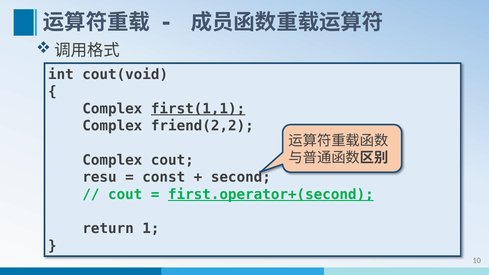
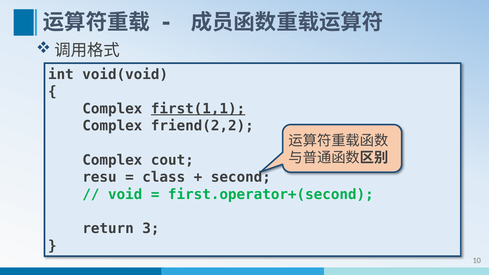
cout(void: cout(void -> void(void
const: const -> class
cout at (125, 194): cout -> void
first.operator+(second underline: present -> none
1: 1 -> 3
